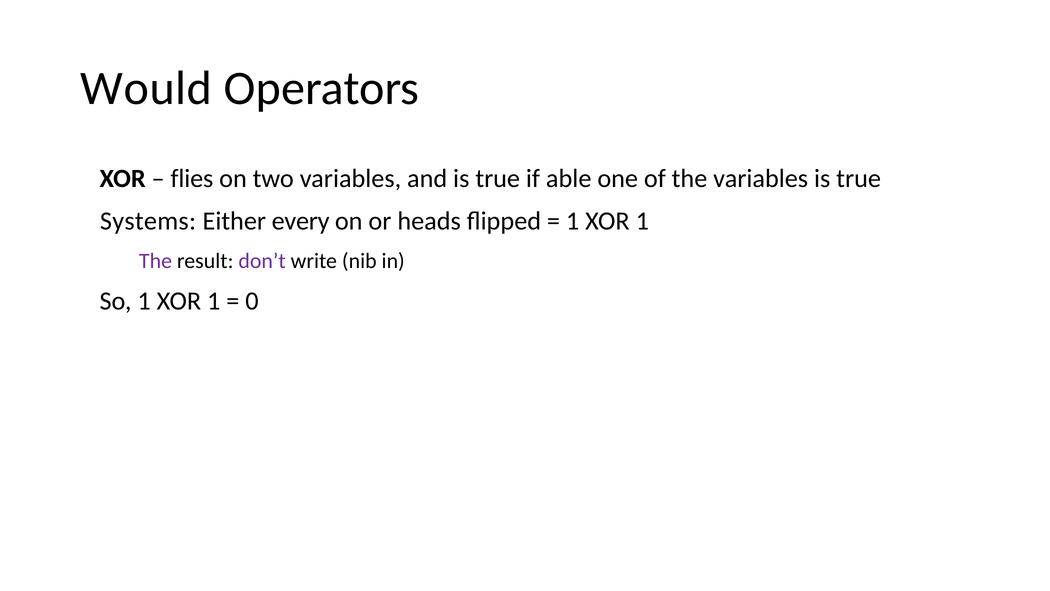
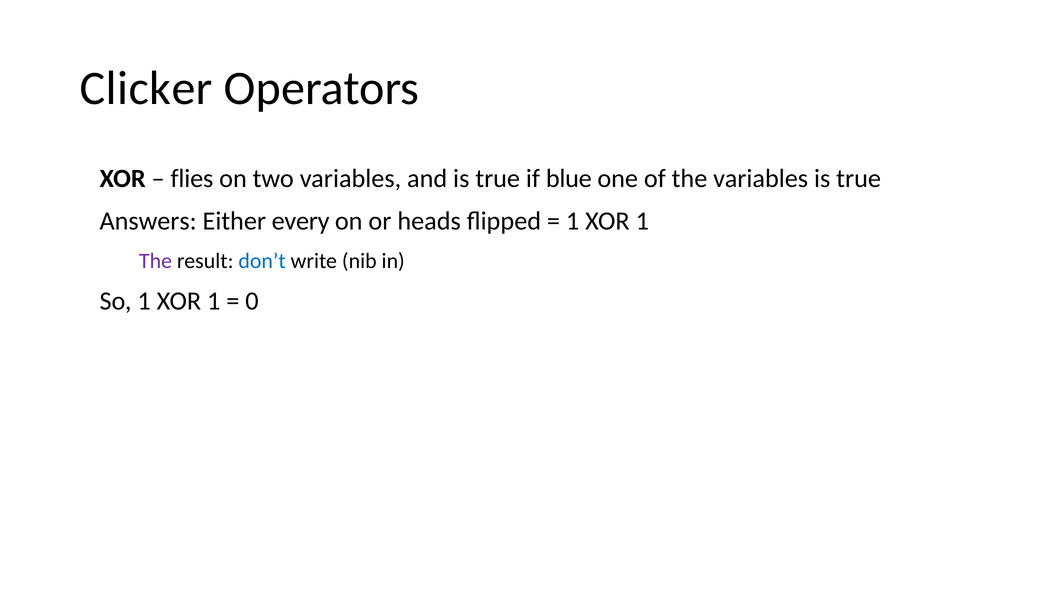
Would: Would -> Clicker
able: able -> blue
Systems: Systems -> Answers
don’t colour: purple -> blue
